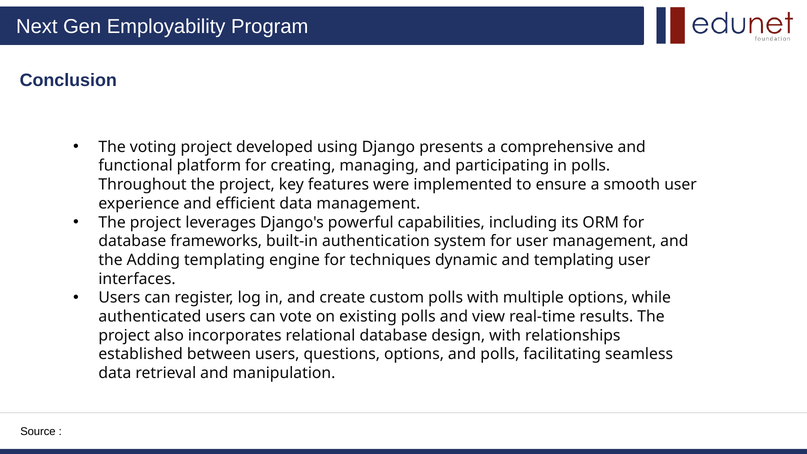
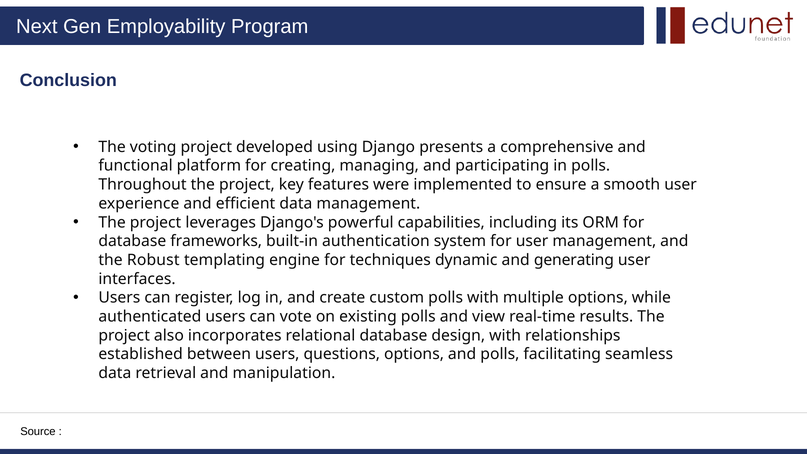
Adding: Adding -> Robust
and templating: templating -> generating
